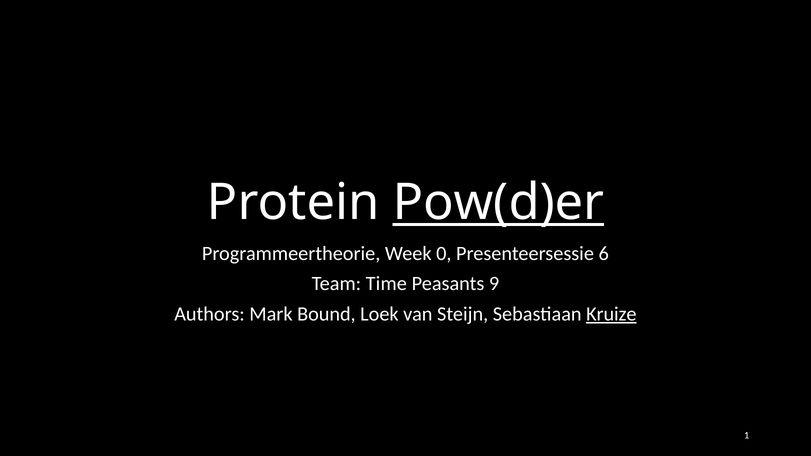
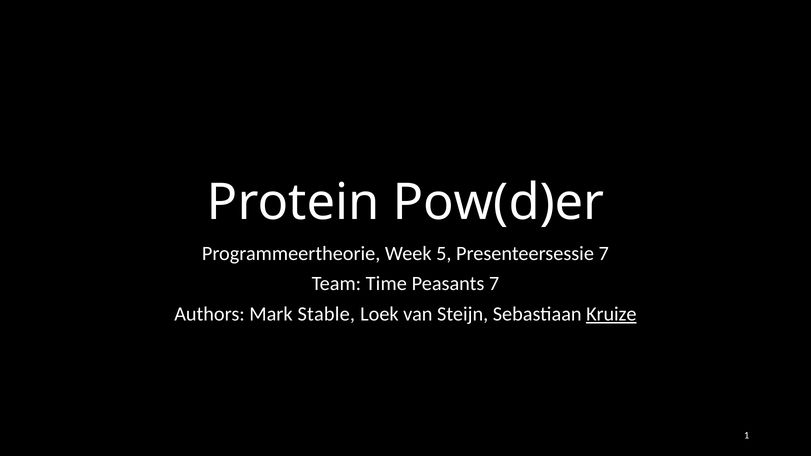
Pow(d)er underline: present -> none
0: 0 -> 5
Presenteersessie 6: 6 -> 7
Peasants 9: 9 -> 7
Bound: Bound -> Stable
